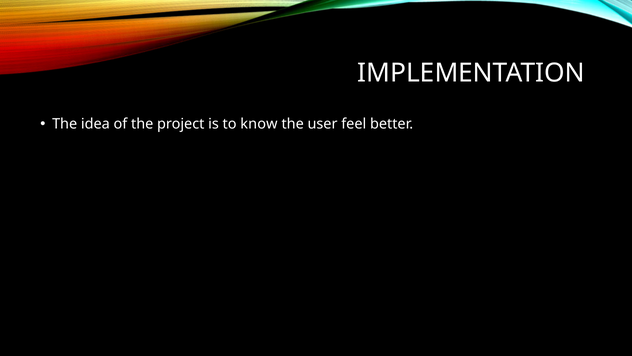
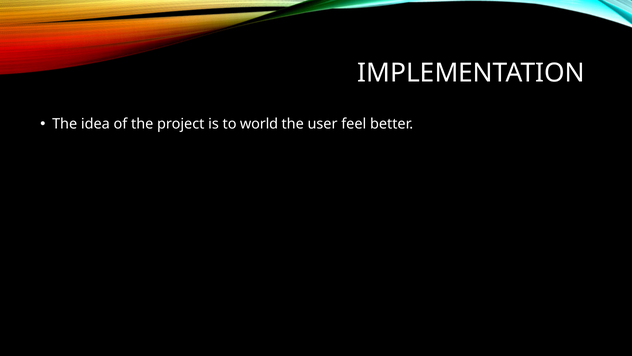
know: know -> world
